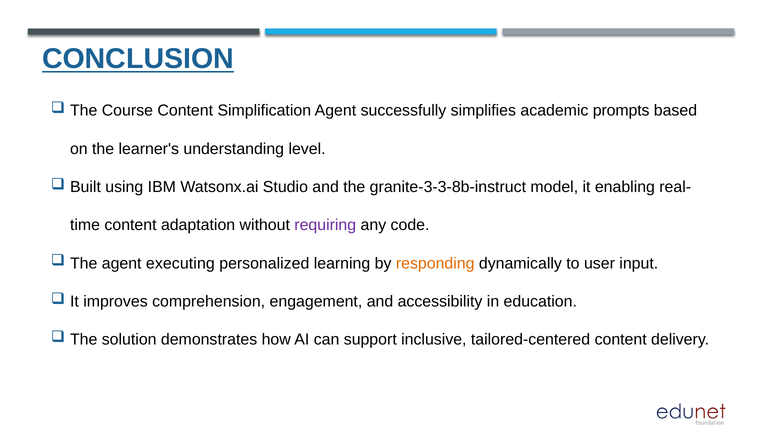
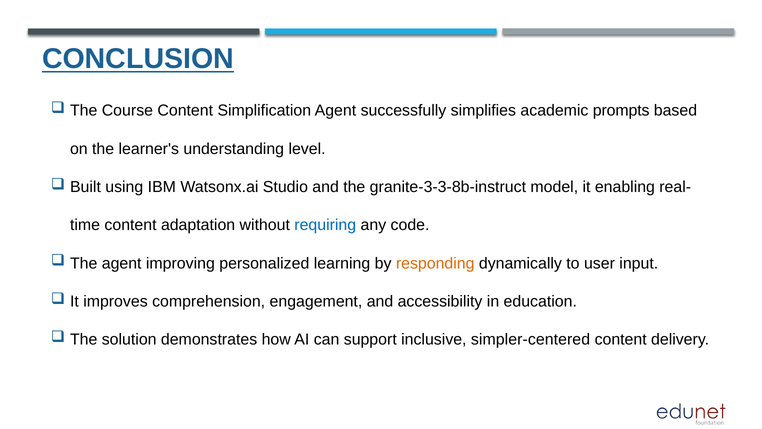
requiring colour: purple -> blue
executing: executing -> improving
tailored-centered: tailored-centered -> simpler-centered
